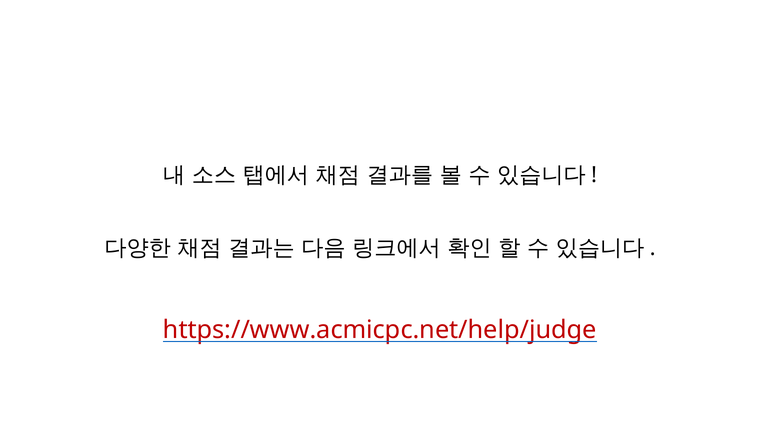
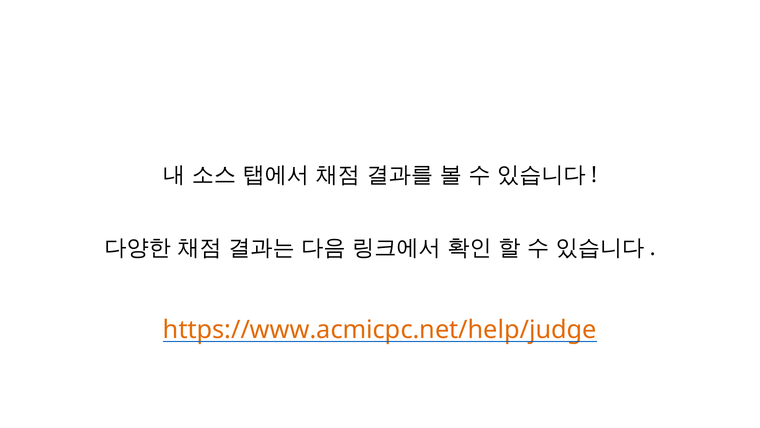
https://www.acmicpc.net/help/judge colour: red -> orange
